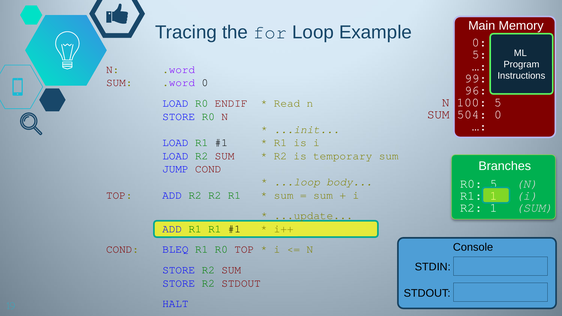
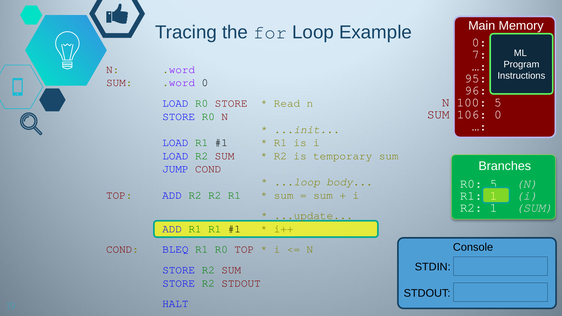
5 at (479, 54): 5 -> 7
99: 99 -> 95
R0 ENDIF: ENDIF -> STORE
504: 504 -> 106
